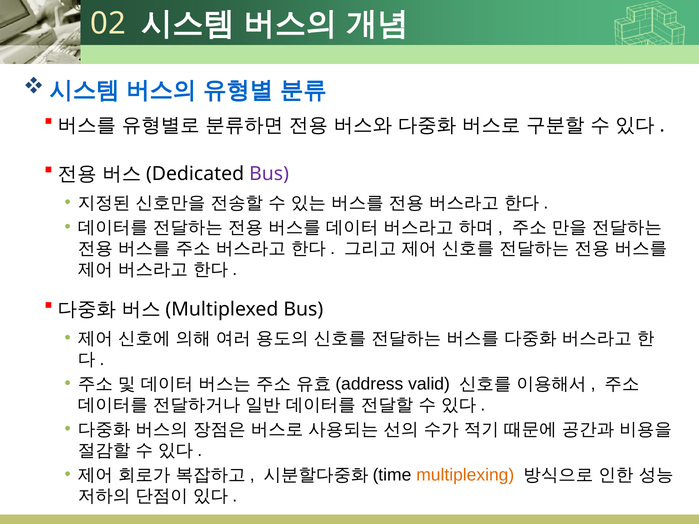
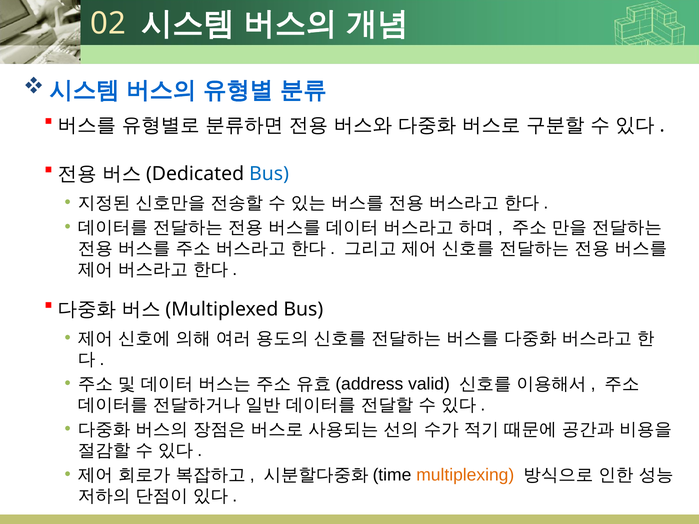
Bus at (269, 174) colour: purple -> blue
